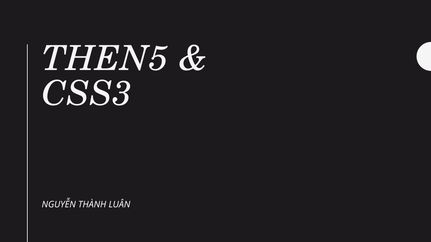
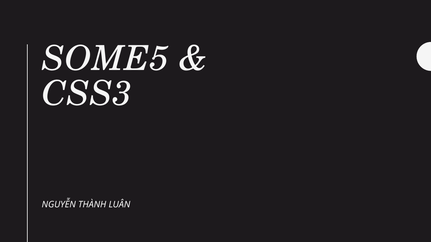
THEN5: THEN5 -> SOME5
